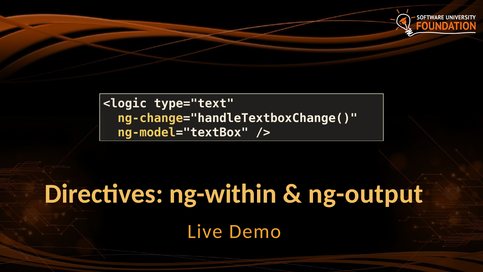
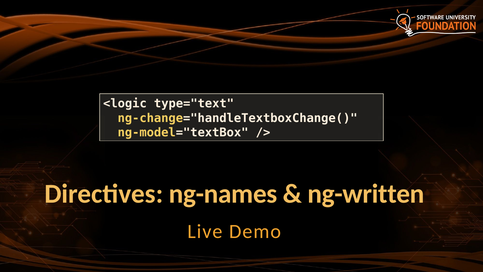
ng-within: ng-within -> ng-names
ng-output: ng-output -> ng-written
